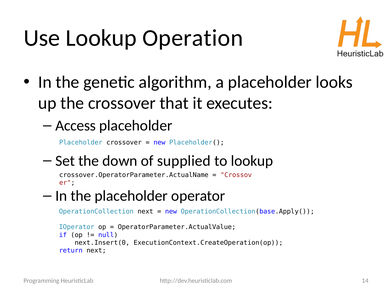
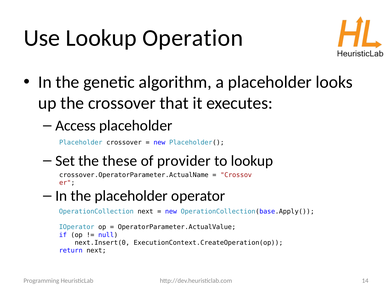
down: down -> these
supplied: supplied -> provider
